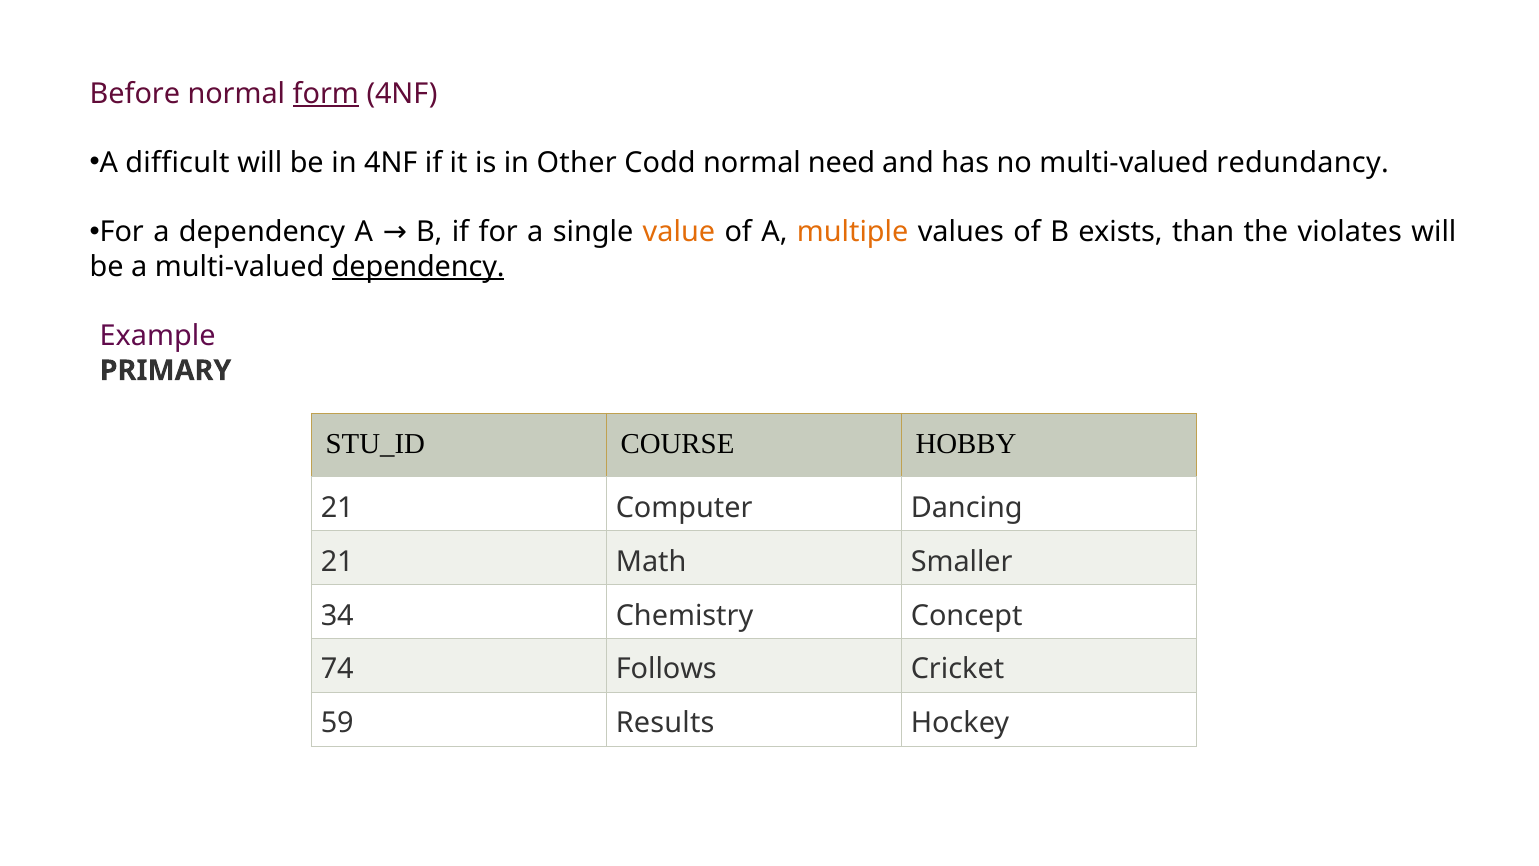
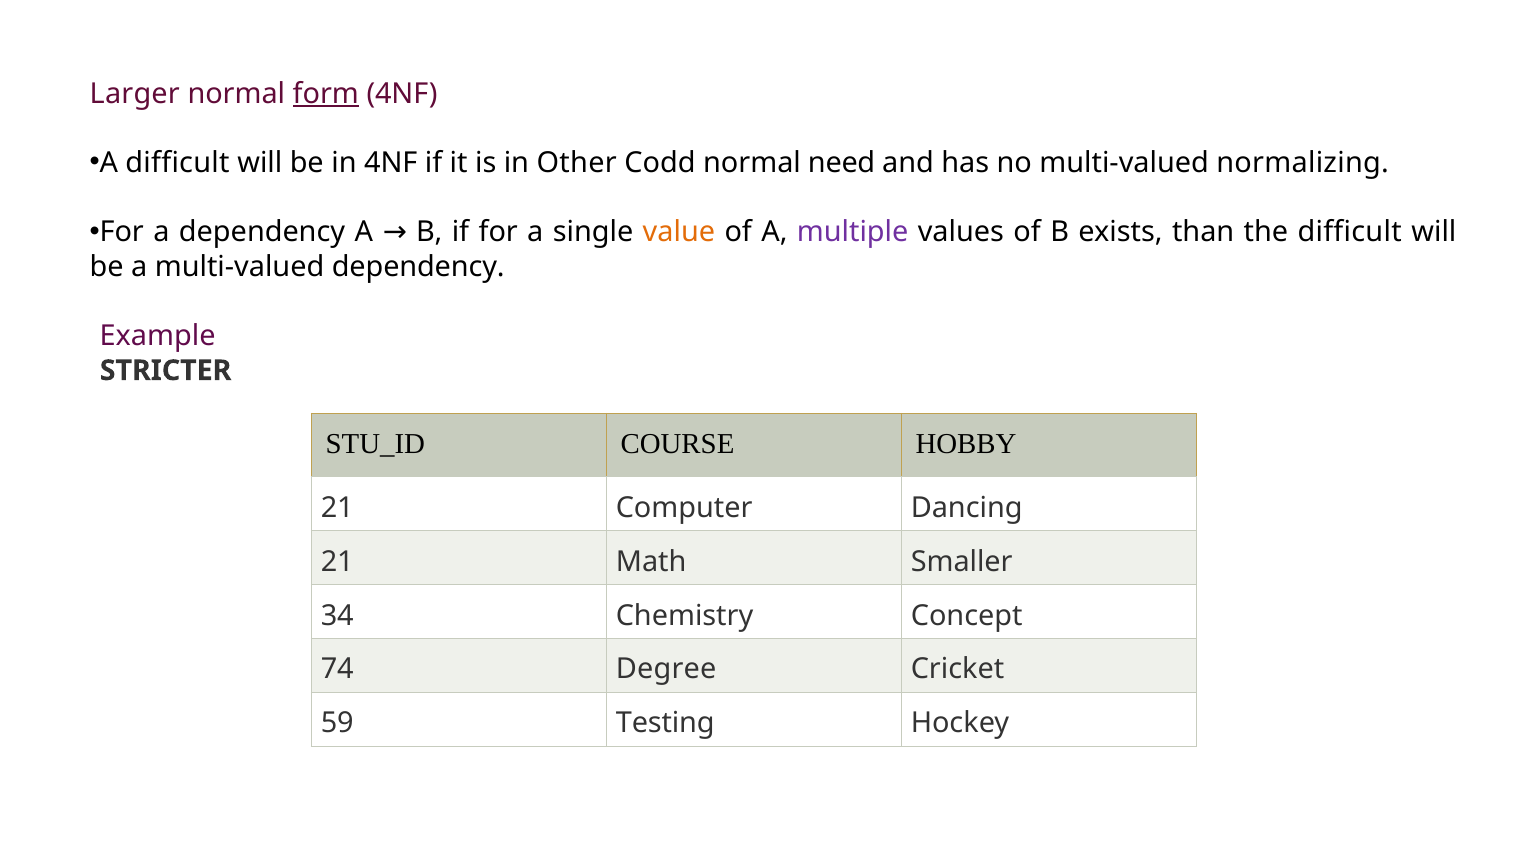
Before: Before -> Larger
redundancy: redundancy -> normalizing
multiple colour: orange -> purple
the violates: violates -> difficult
dependency at (418, 267) underline: present -> none
PRIMARY: PRIMARY -> STRICTER
Follows: Follows -> Degree
Results: Results -> Testing
